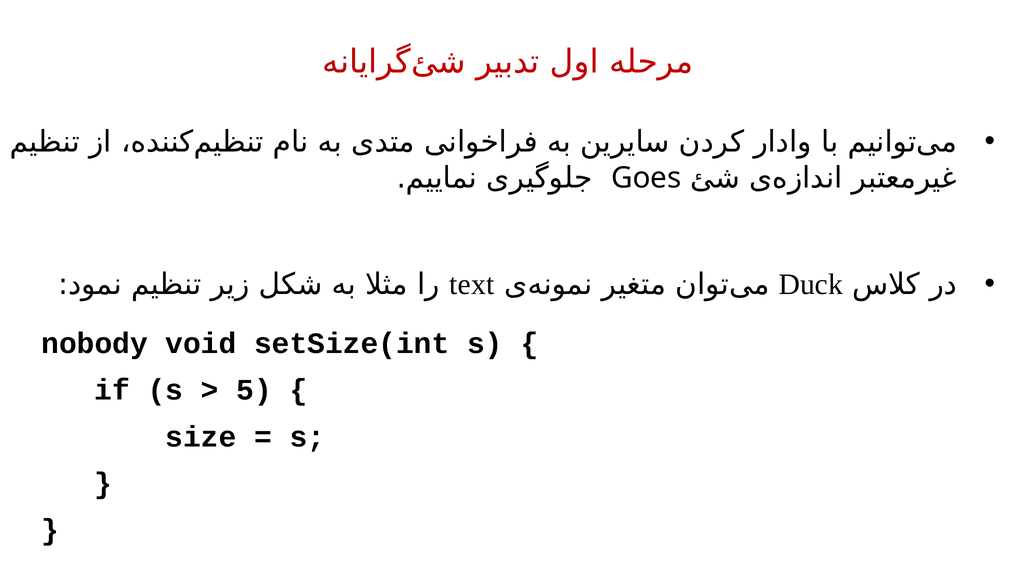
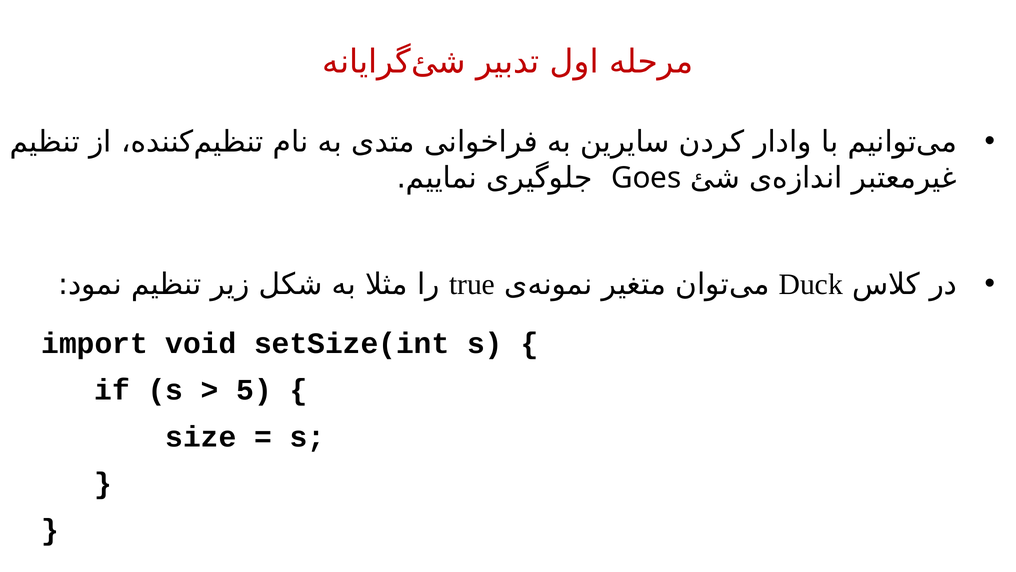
text: text -> true
nobody: nobody -> import
